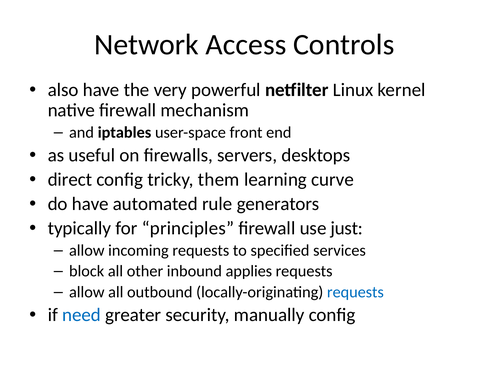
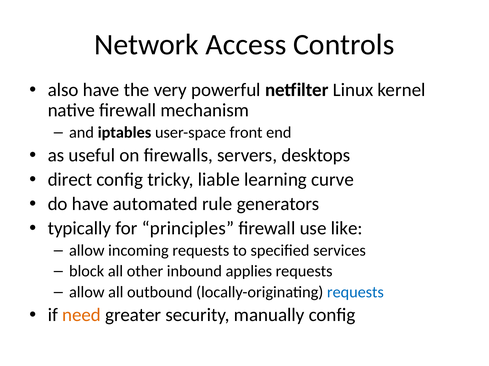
them: them -> liable
just: just -> like
need colour: blue -> orange
